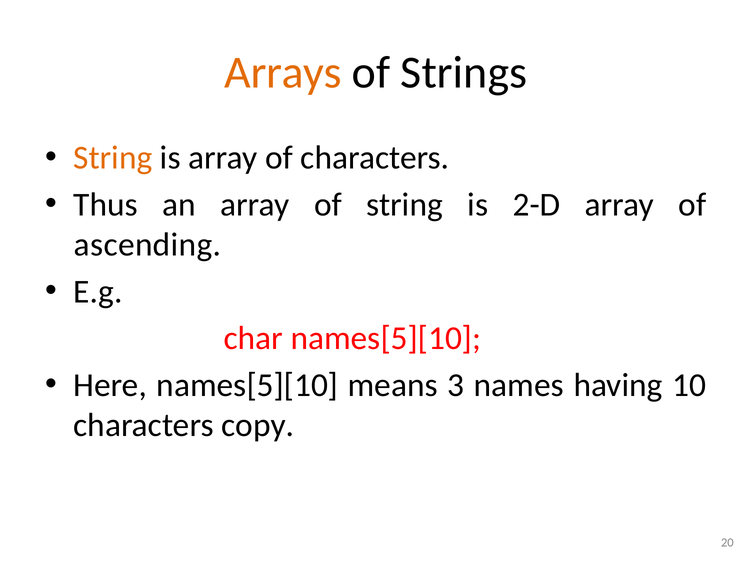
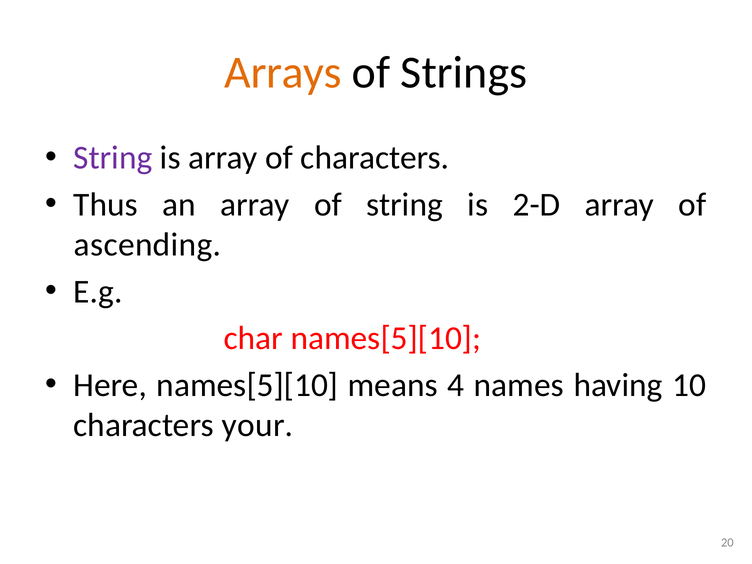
String at (113, 158) colour: orange -> purple
3: 3 -> 4
copy: copy -> your
